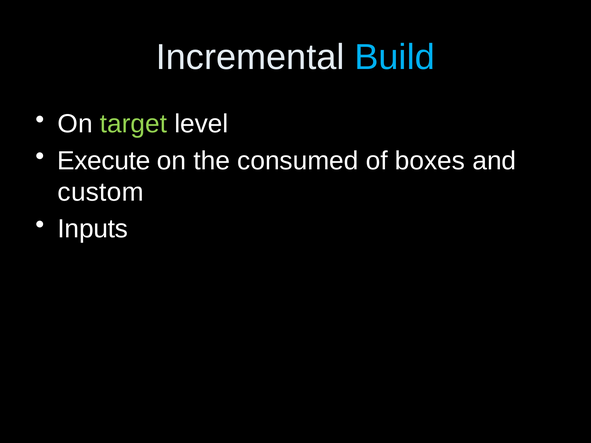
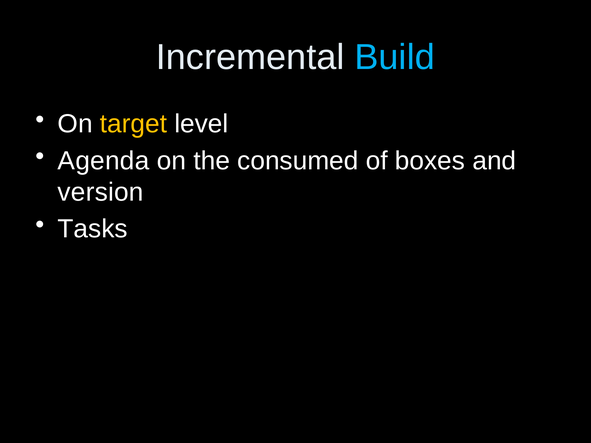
target colour: light green -> yellow
Execute: Execute -> Agenda
custom: custom -> version
Inputs: Inputs -> Tasks
